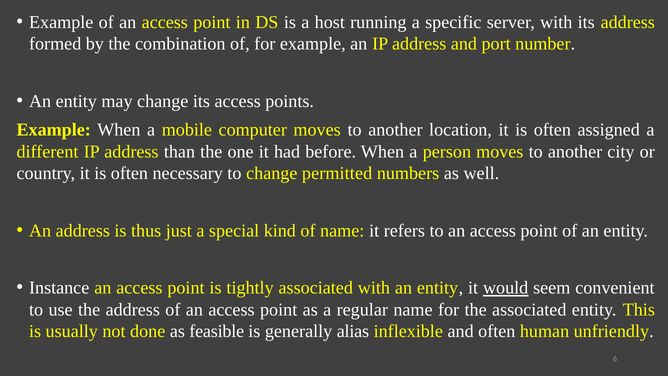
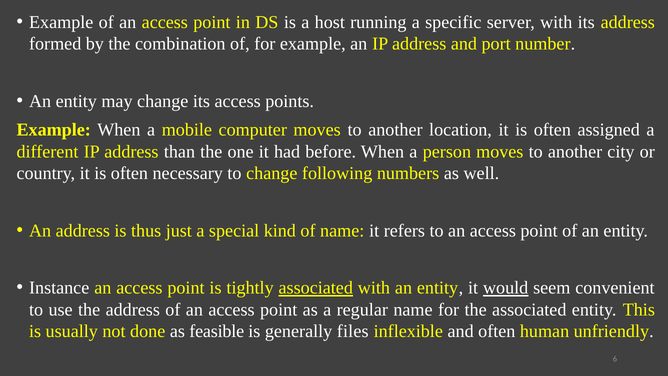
permitted: permitted -> following
associated at (316, 288) underline: none -> present
alias: alias -> files
